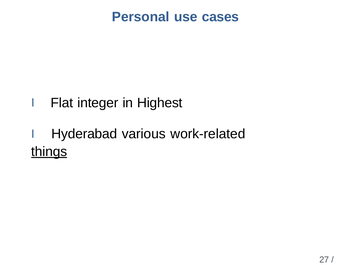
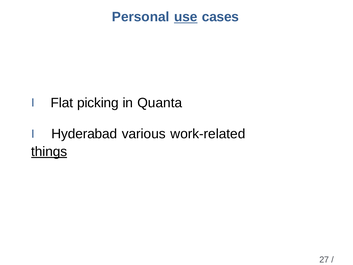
use underline: none -> present
integer: integer -> picking
Highest: Highest -> Quanta
